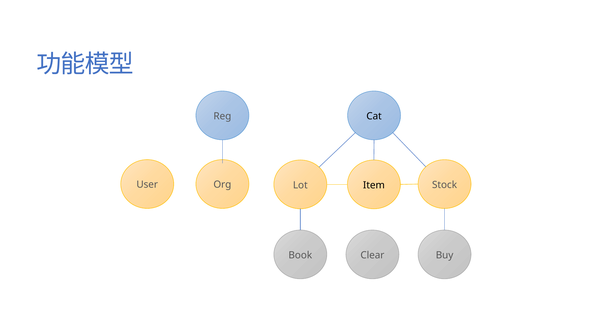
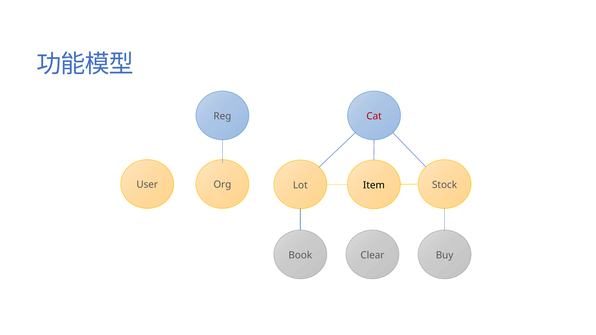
Cat colour: black -> red
